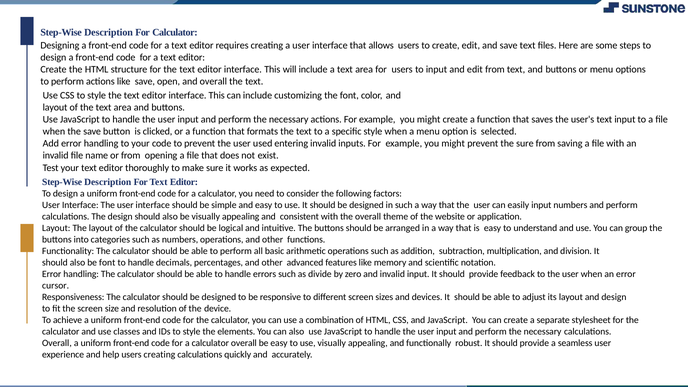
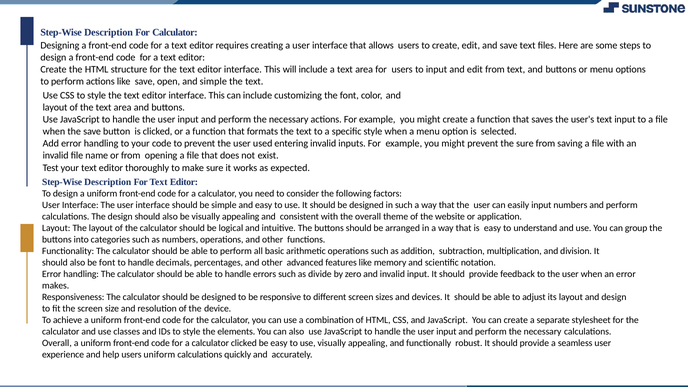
and overall: overall -> simple
cursor: cursor -> makes
calculator overall: overall -> clicked
users creating: creating -> uniform
